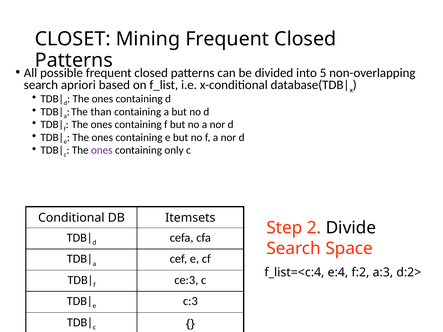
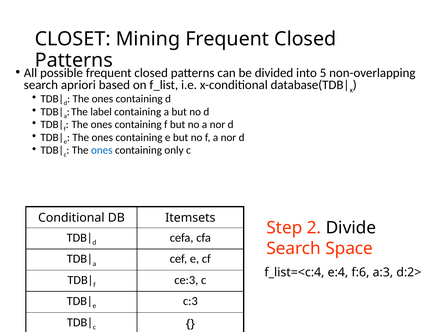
than: than -> label
ones at (102, 150) colour: purple -> blue
f:2: f:2 -> f:6
